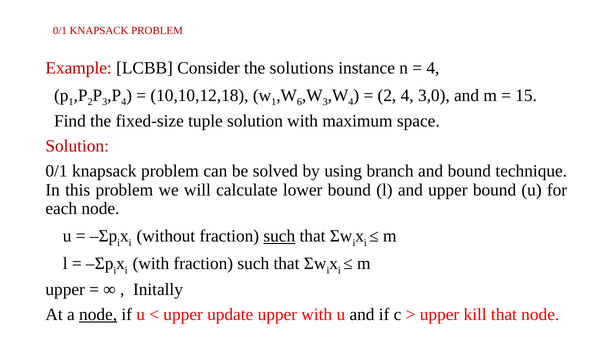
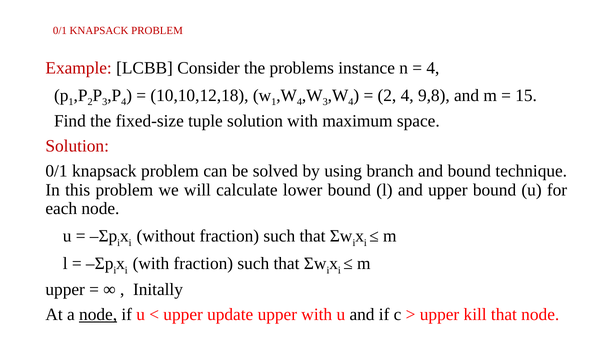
solutions: solutions -> problems
6 at (299, 102): 6 -> 4
3,0: 3,0 -> 9,8
such at (279, 236) underline: present -> none
